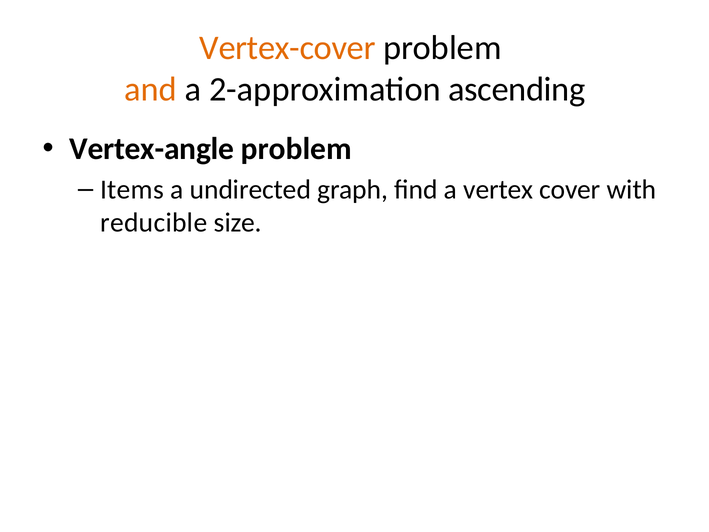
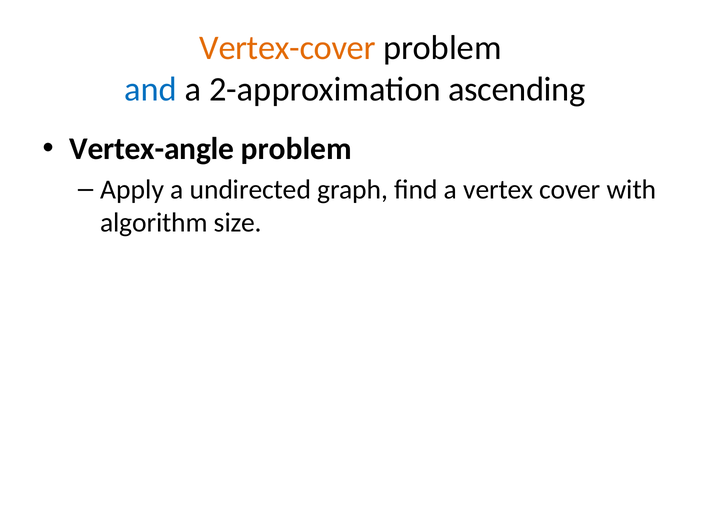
and colour: orange -> blue
Items: Items -> Apply
reducible: reducible -> algorithm
